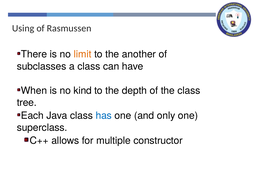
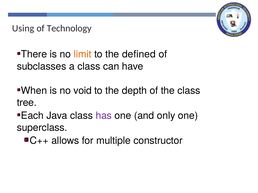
Rasmussen: Rasmussen -> Technology
another: another -> defined
kind: kind -> void
has colour: blue -> purple
